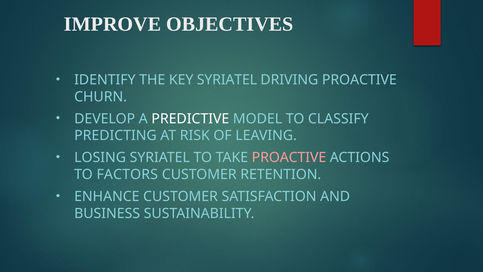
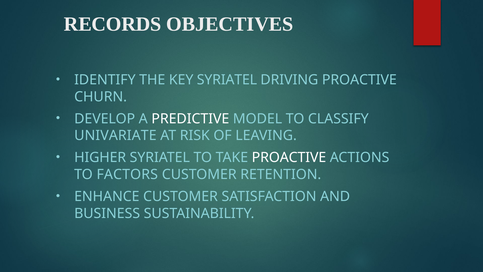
IMPROVE: IMPROVE -> RECORDS
PREDICTING: PREDICTING -> UNIVARIATE
LOSING: LOSING -> HIGHER
PROACTIVE at (289, 157) colour: pink -> white
